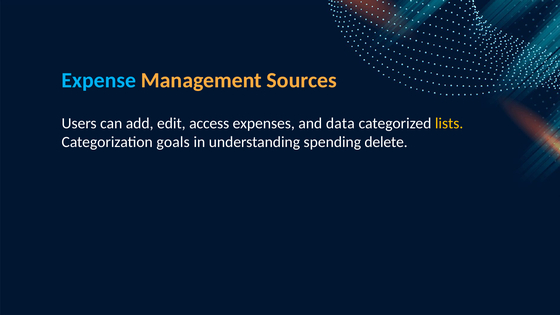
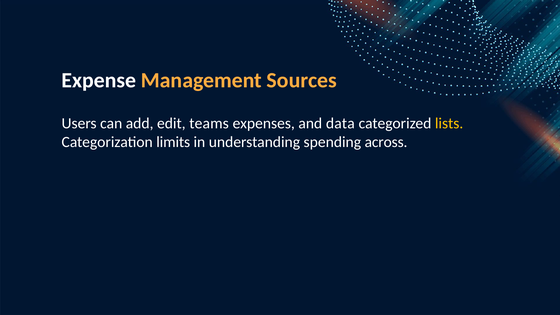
Expense colour: light blue -> white
access: access -> teams
goals: goals -> limits
delete: delete -> across
